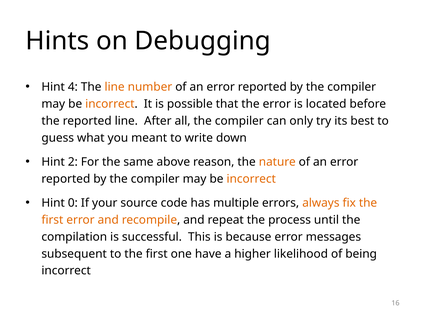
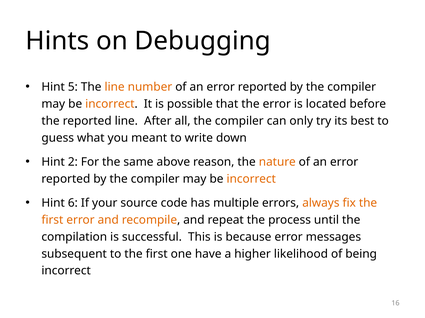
4: 4 -> 5
0: 0 -> 6
